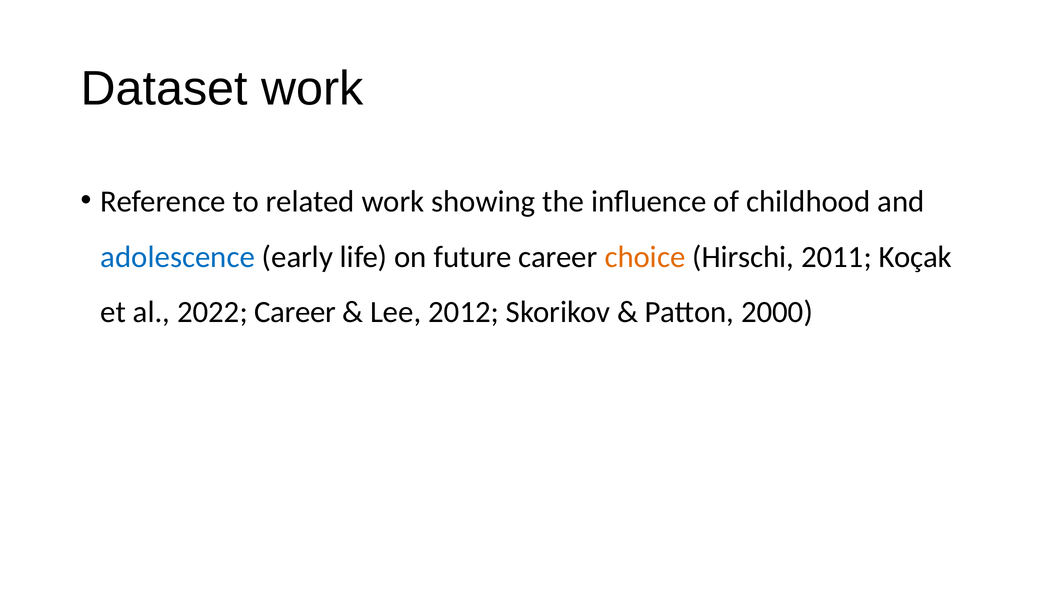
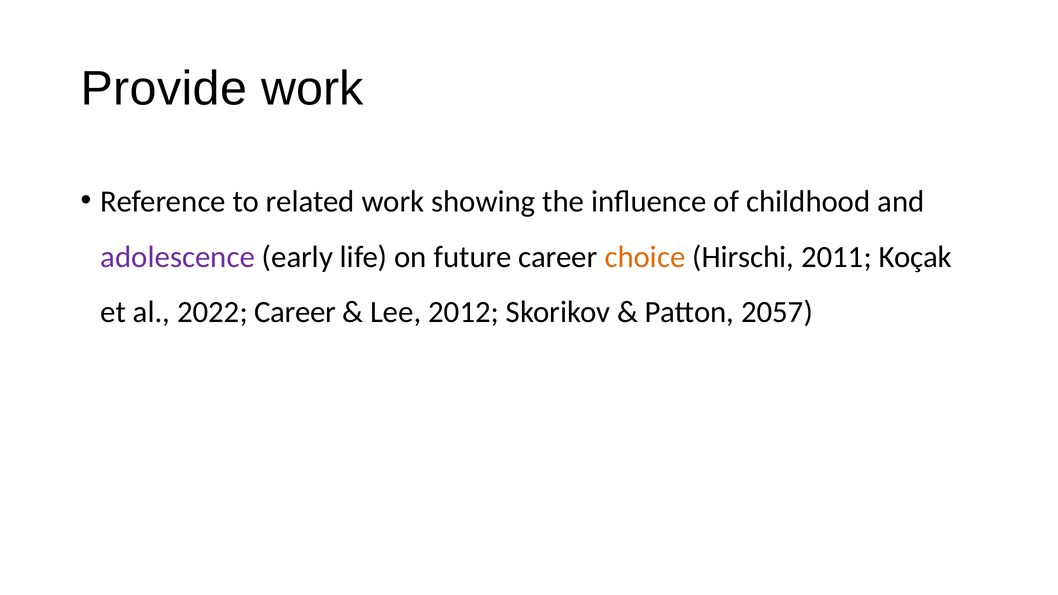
Dataset: Dataset -> Provide
adolescence colour: blue -> purple
2000: 2000 -> 2057
